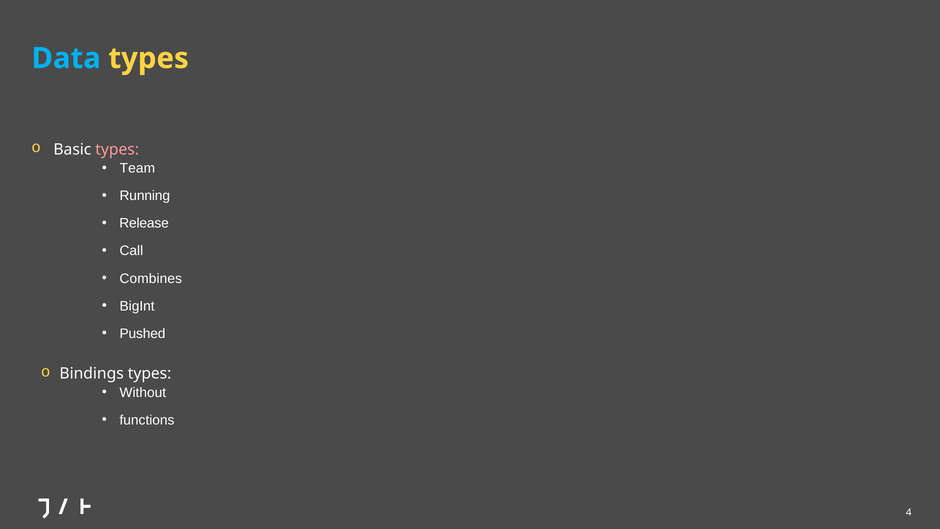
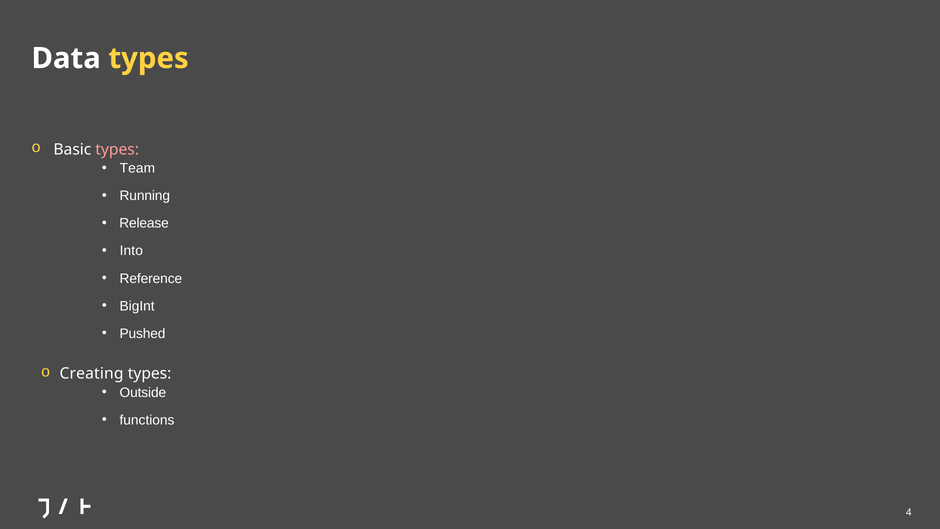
Data colour: light blue -> white
Call: Call -> Into
Combines: Combines -> Reference
Bindings: Bindings -> Creating
Without: Without -> Outside
